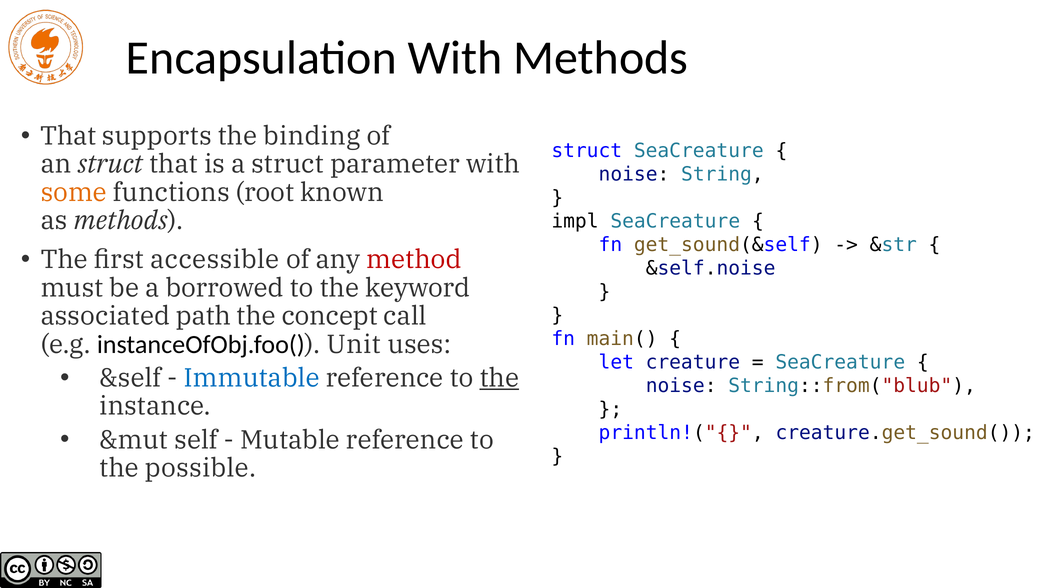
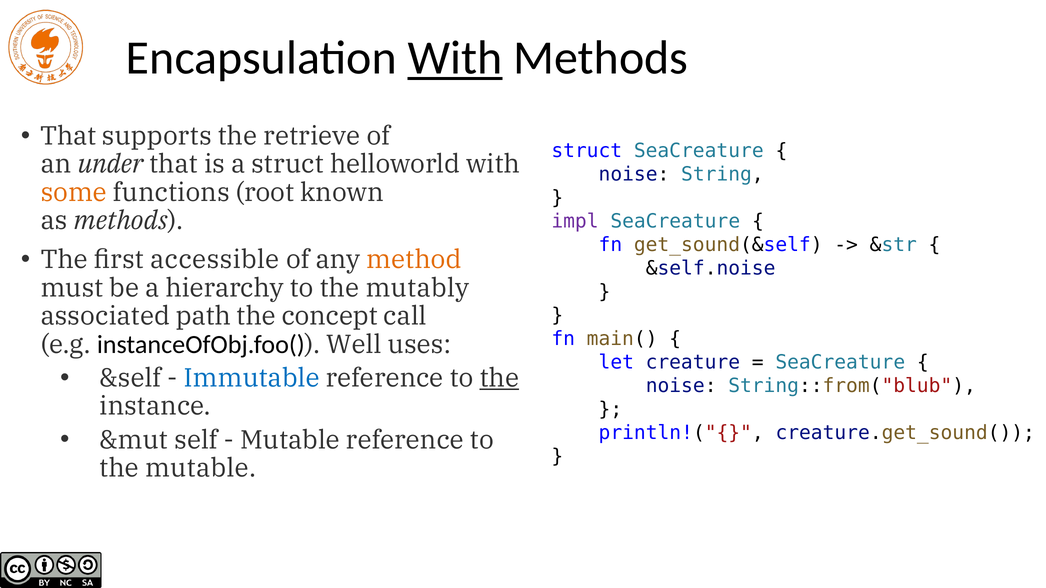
With at (455, 58) underline: none -> present
binding: binding -> retrieve
an struct: struct -> under
parameter: parameter -> helloworld
impl colour: black -> purple
method colour: red -> orange
borrowed: borrowed -> hierarchy
keyword: keyword -> mutably
Unit: Unit -> Well
the possible: possible -> mutable
